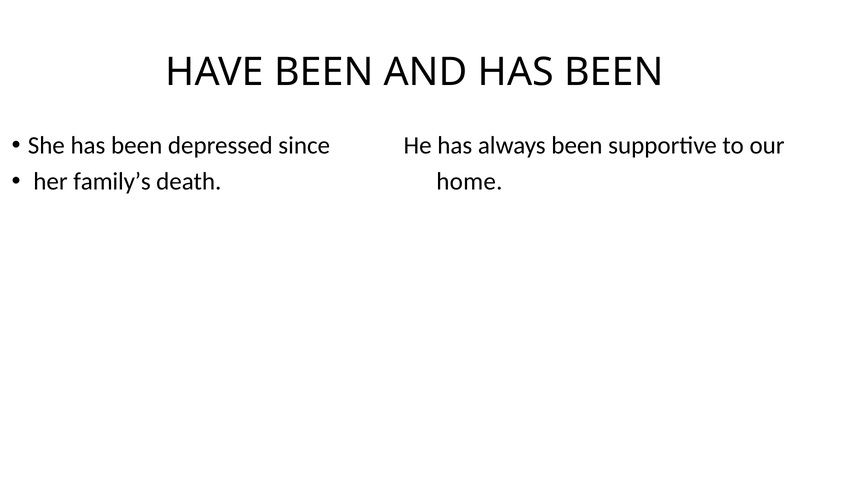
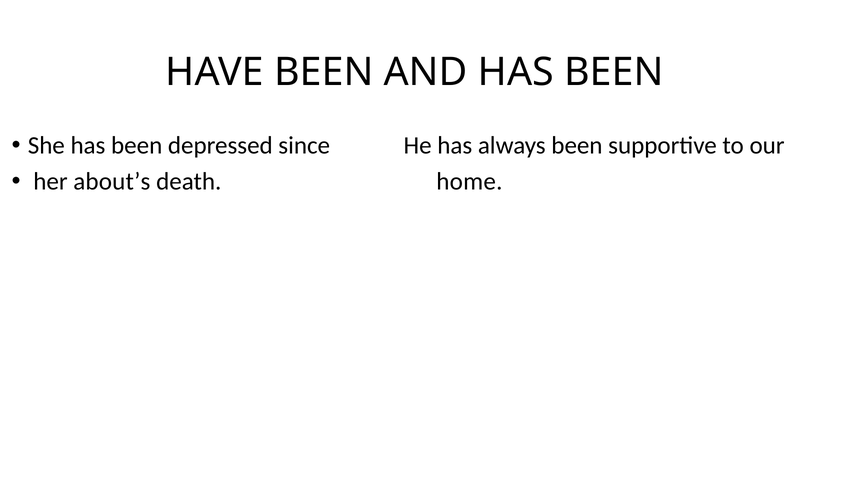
family’s: family’s -> about’s
